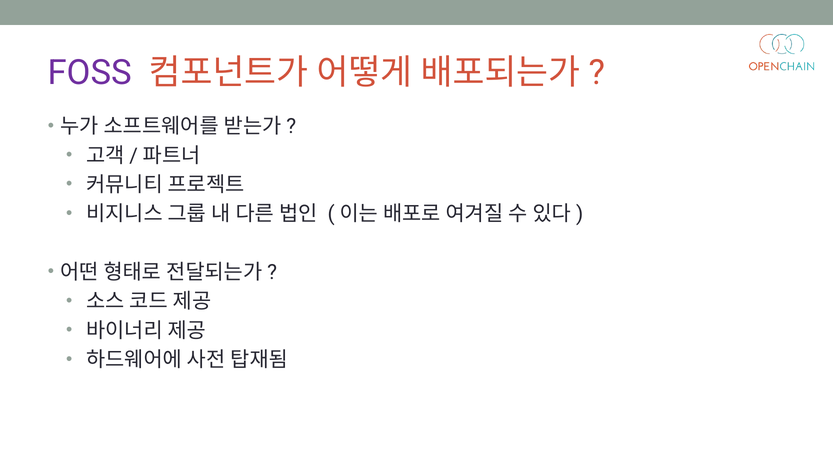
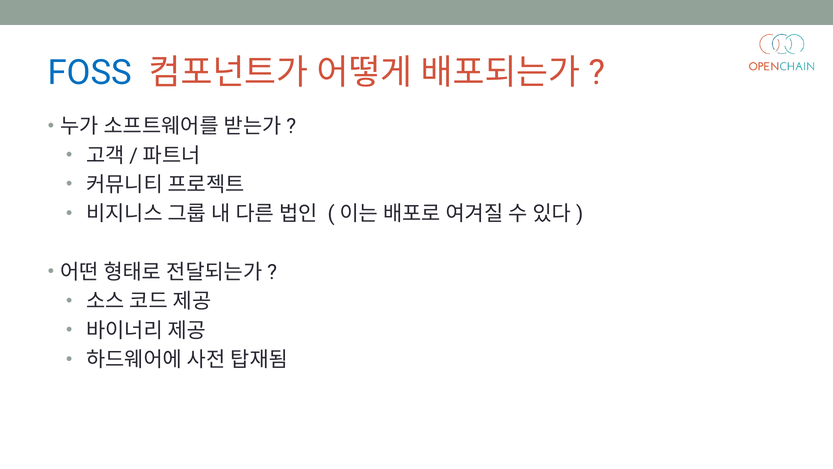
FOSS colour: purple -> blue
